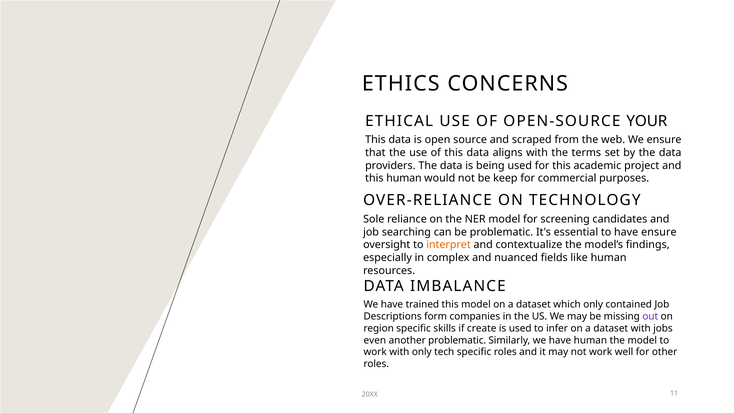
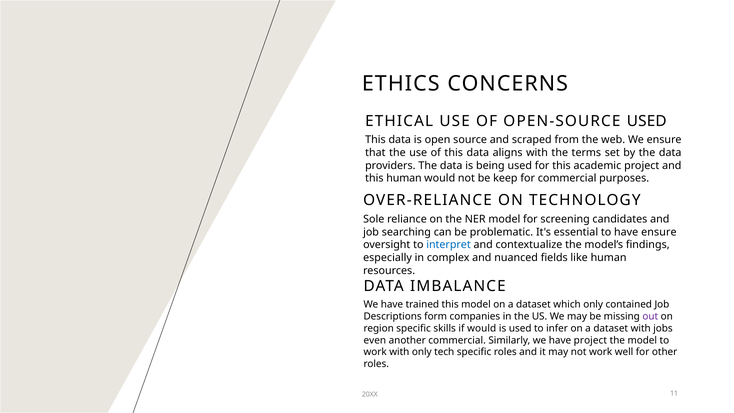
OPEN-SOURCE YOUR: YOUR -> USED
interpret colour: orange -> blue
if create: create -> would
another problematic: problematic -> commercial
have human: human -> project
